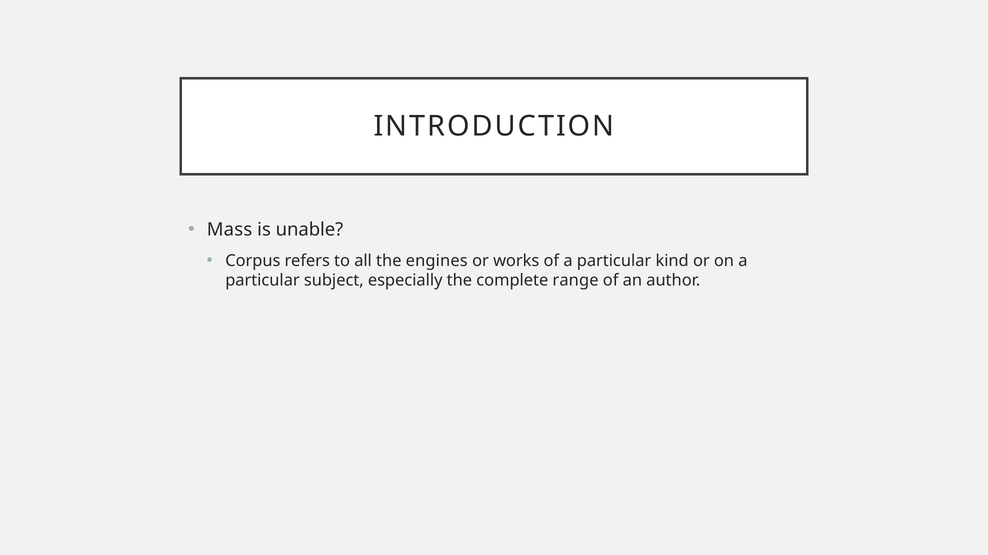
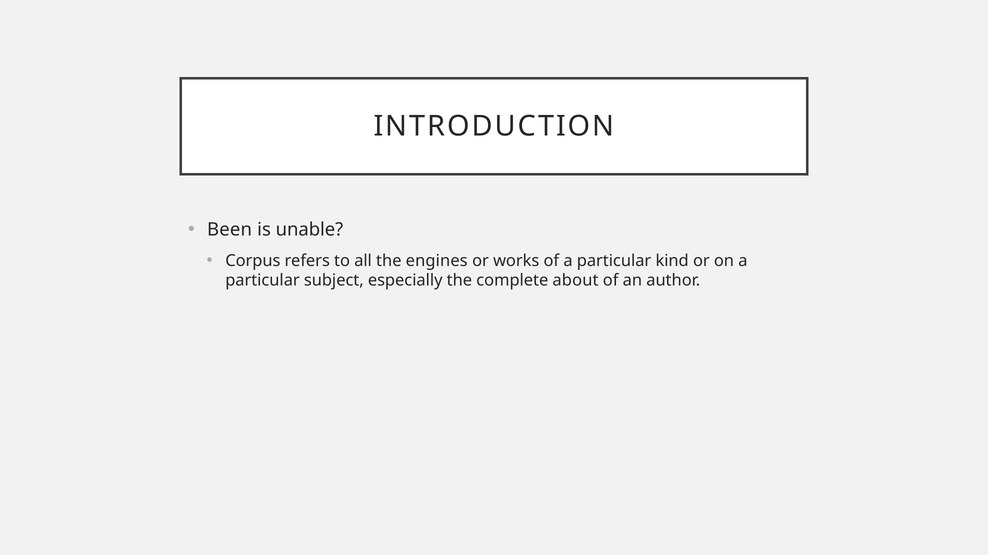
Mass: Mass -> Been
range: range -> about
